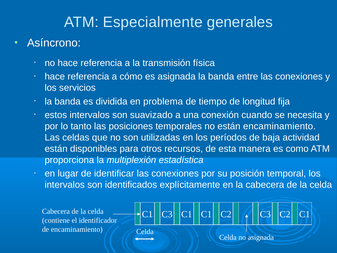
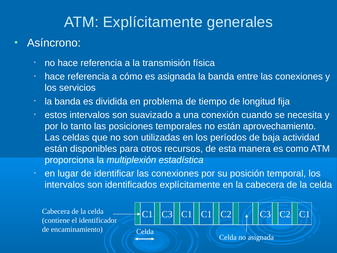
ATM Especialmente: Especialmente -> Explícitamente
están encaminamiento: encaminamiento -> aprovechamiento
